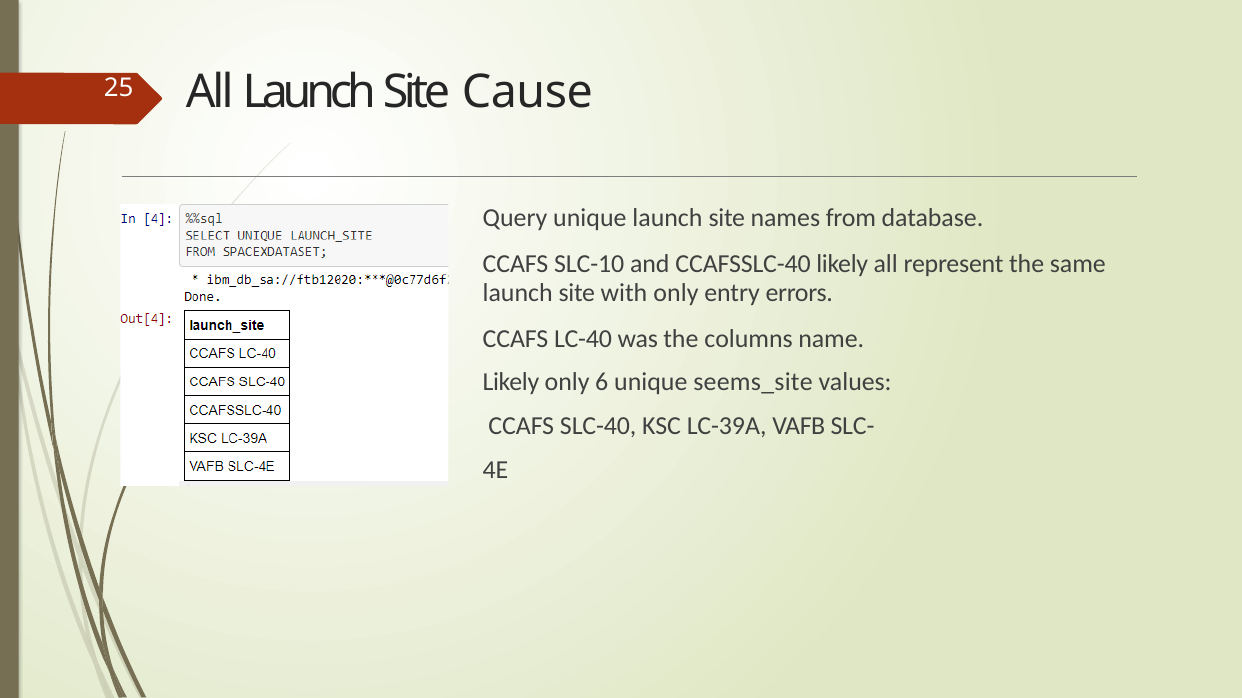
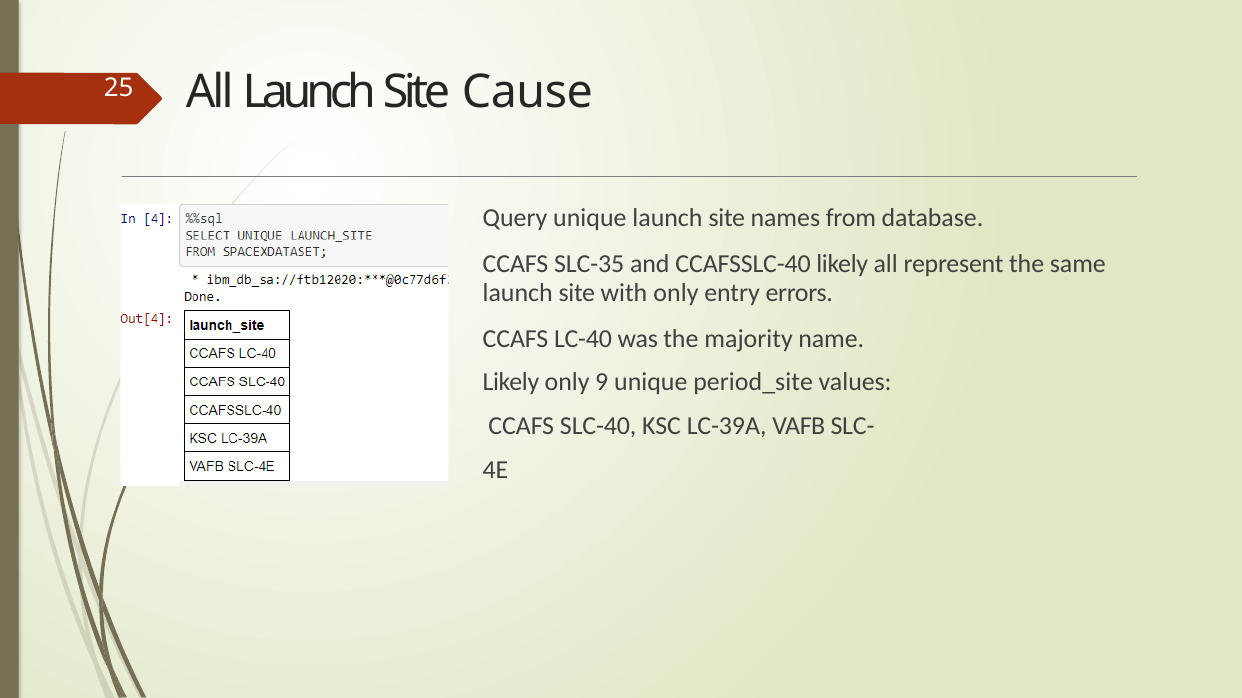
SLC-10: SLC-10 -> SLC-35
columns: columns -> majority
6: 6 -> 9
seems_site: seems_site -> period_site
